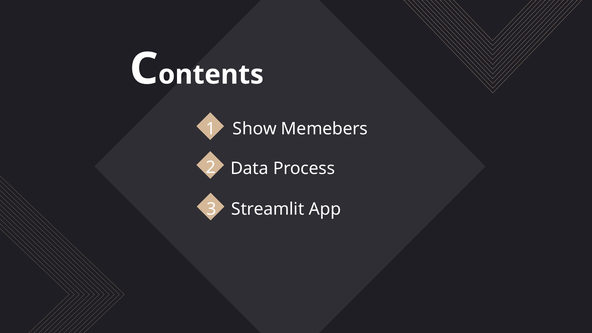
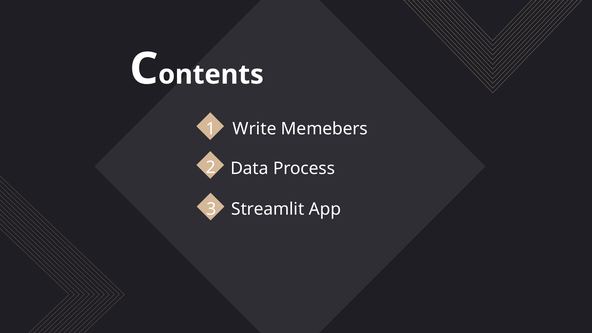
Show: Show -> Write
